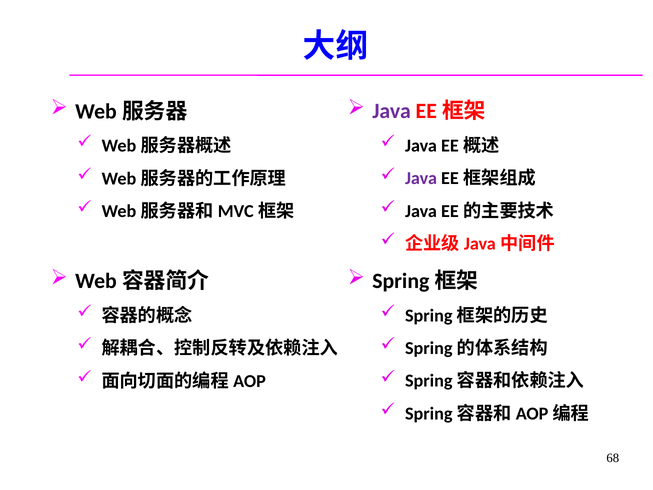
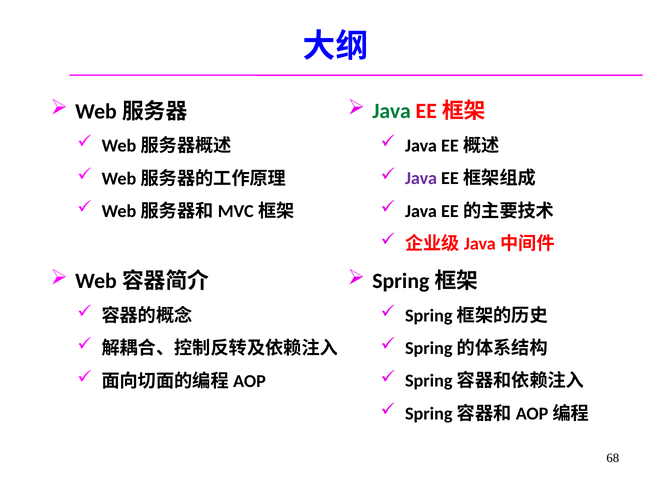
Java at (392, 111) colour: purple -> green
